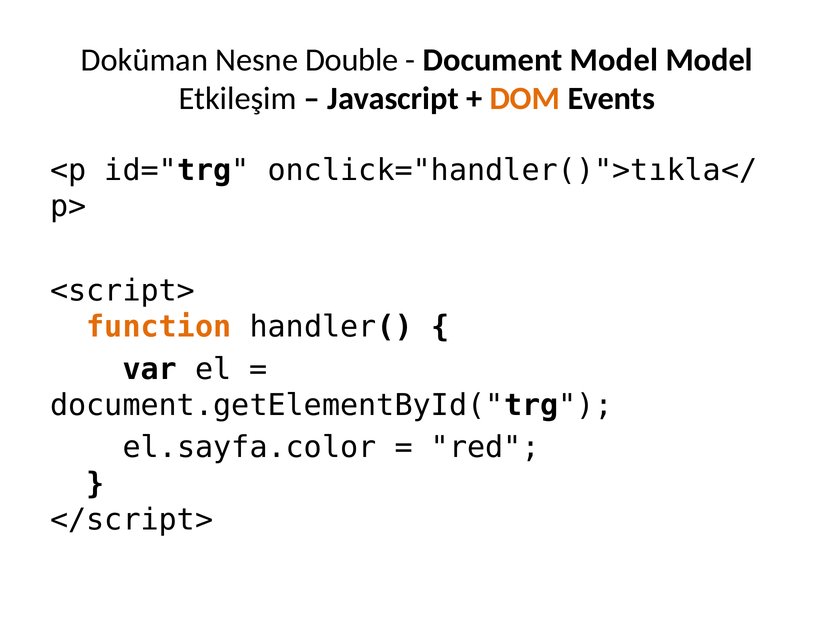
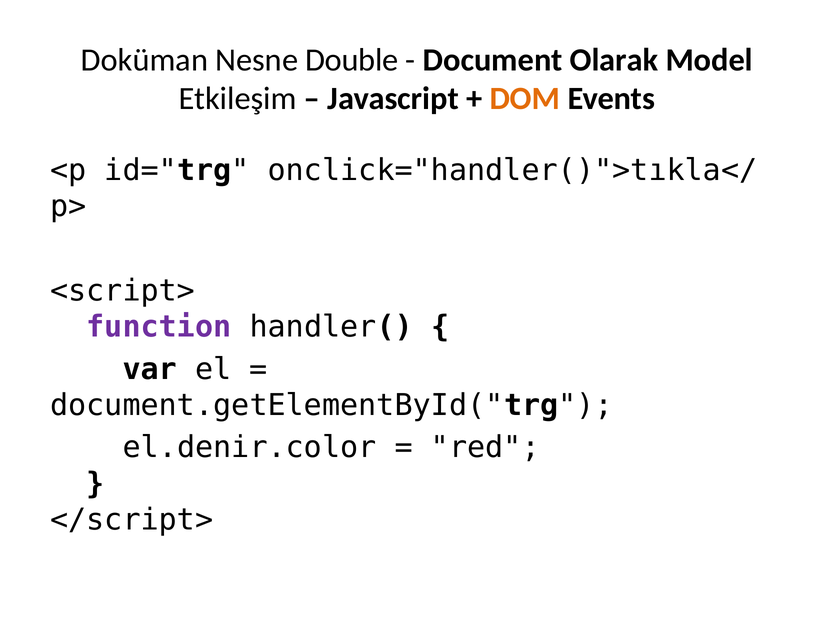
Document Model: Model -> Olarak
function colour: orange -> purple
el.sayfa.color: el.sayfa.color -> el.denir.color
